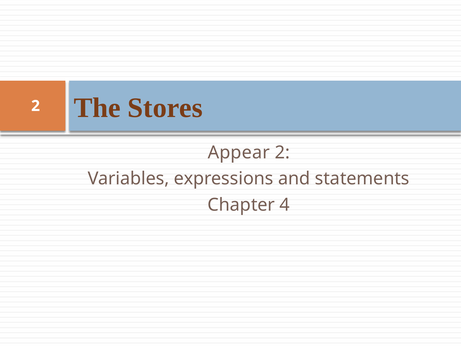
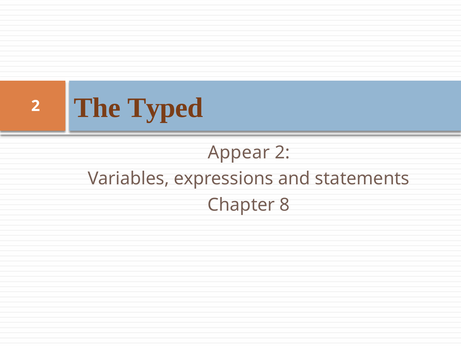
Stores: Stores -> Typed
4: 4 -> 8
